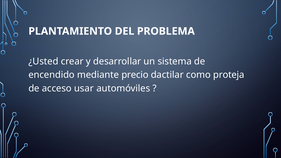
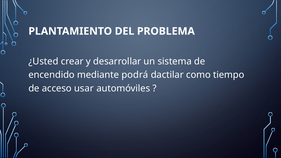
precio: precio -> podrá
proteja: proteja -> tiempo
